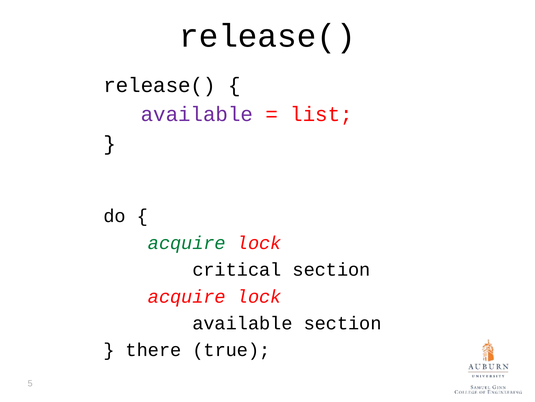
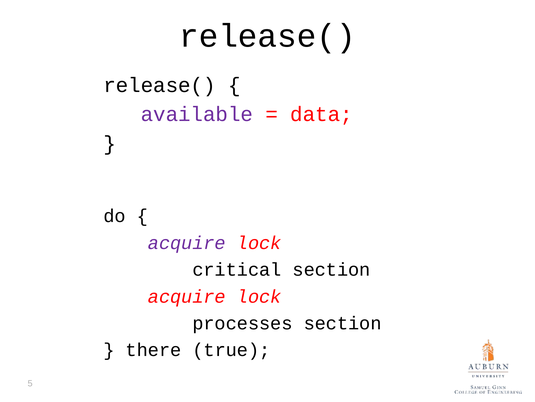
list: list -> data
acquire at (187, 242) colour: green -> purple
available at (242, 323): available -> processes
